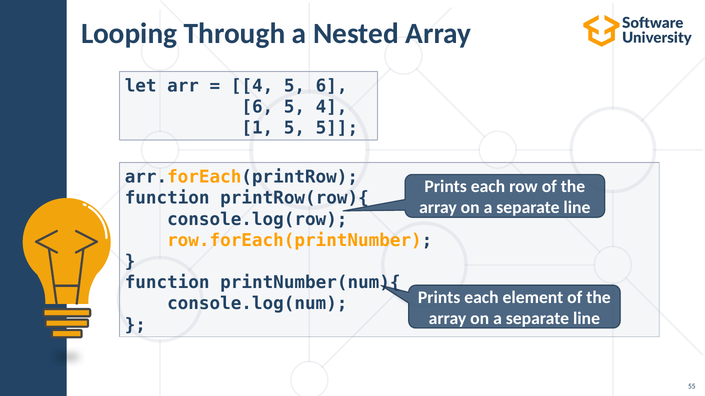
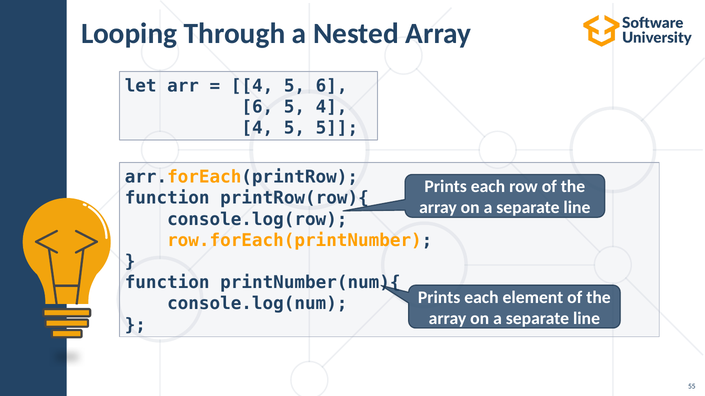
1 at (257, 128): 1 -> 4
